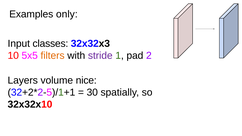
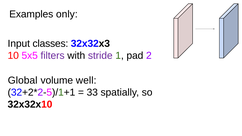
filters colour: orange -> purple
Layers: Layers -> Global
nice: nice -> well
30: 30 -> 33
